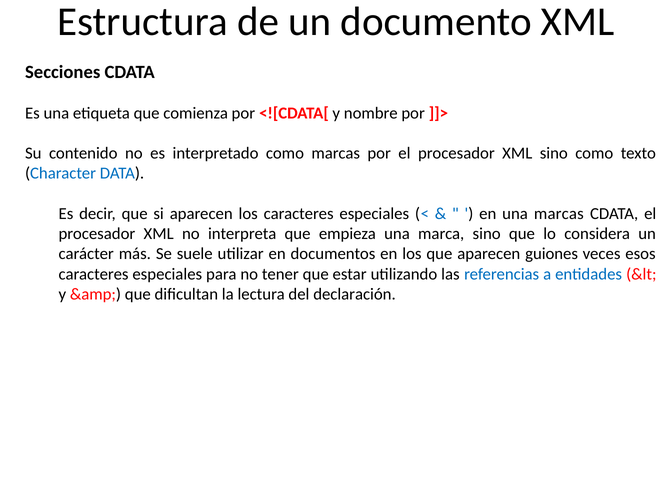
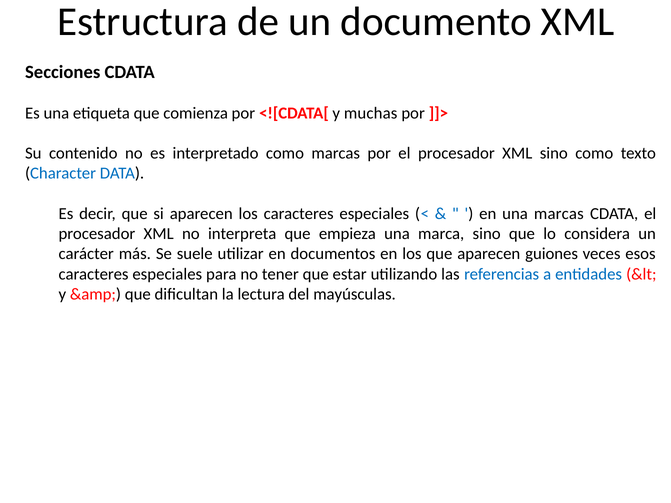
nombre: nombre -> muchas
declaración: declaración -> mayúsculas
